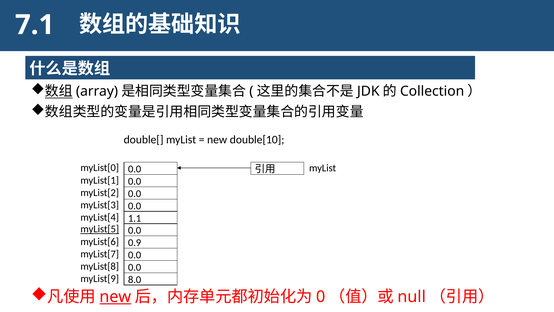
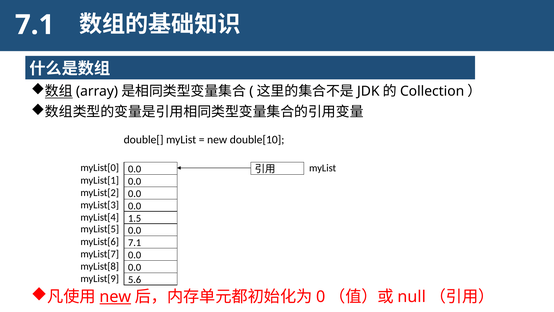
1.1: 1.1 -> 1.5
myList[5 underline: present -> none
0.9 at (135, 243): 0.9 -> 7.1
8.0: 8.0 -> 5.6
